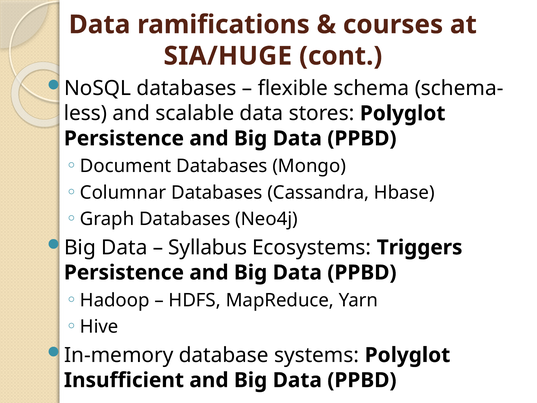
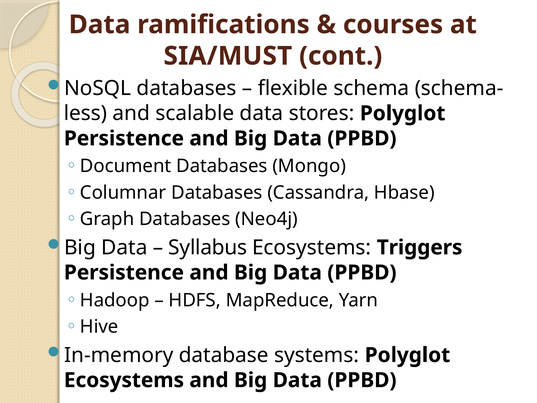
SIA/HUGE: SIA/HUGE -> SIA/MUST
Insufficient at (124, 380): Insufficient -> Ecosystems
